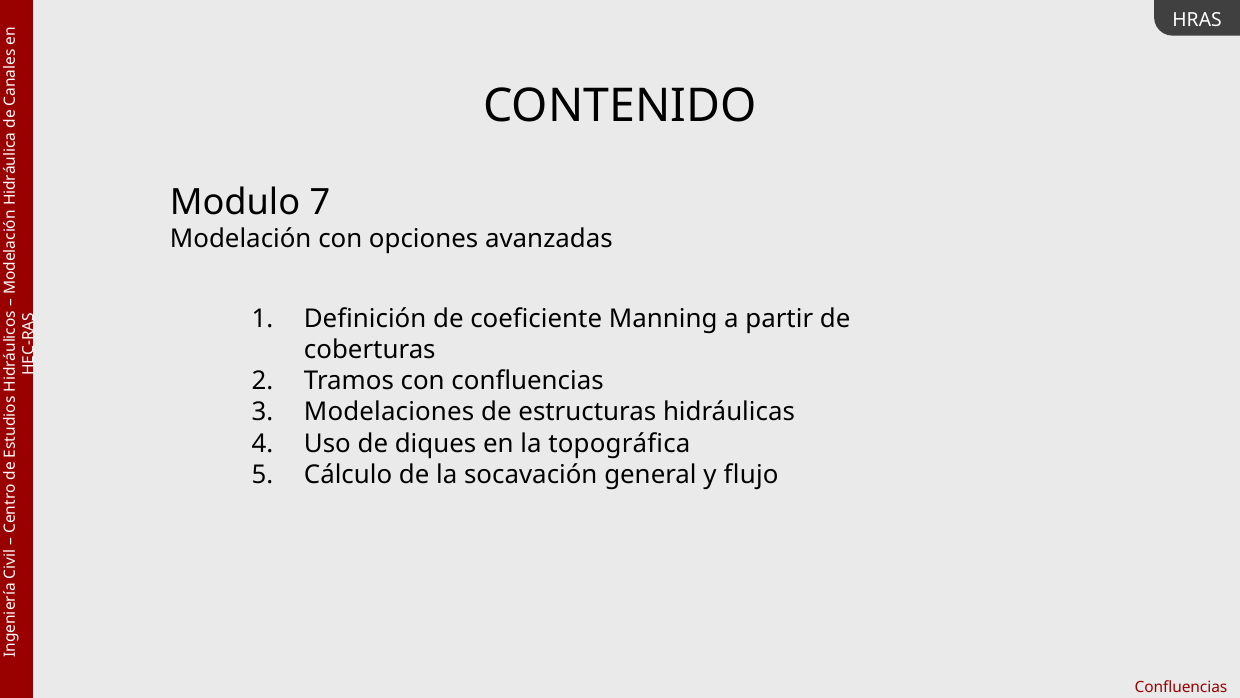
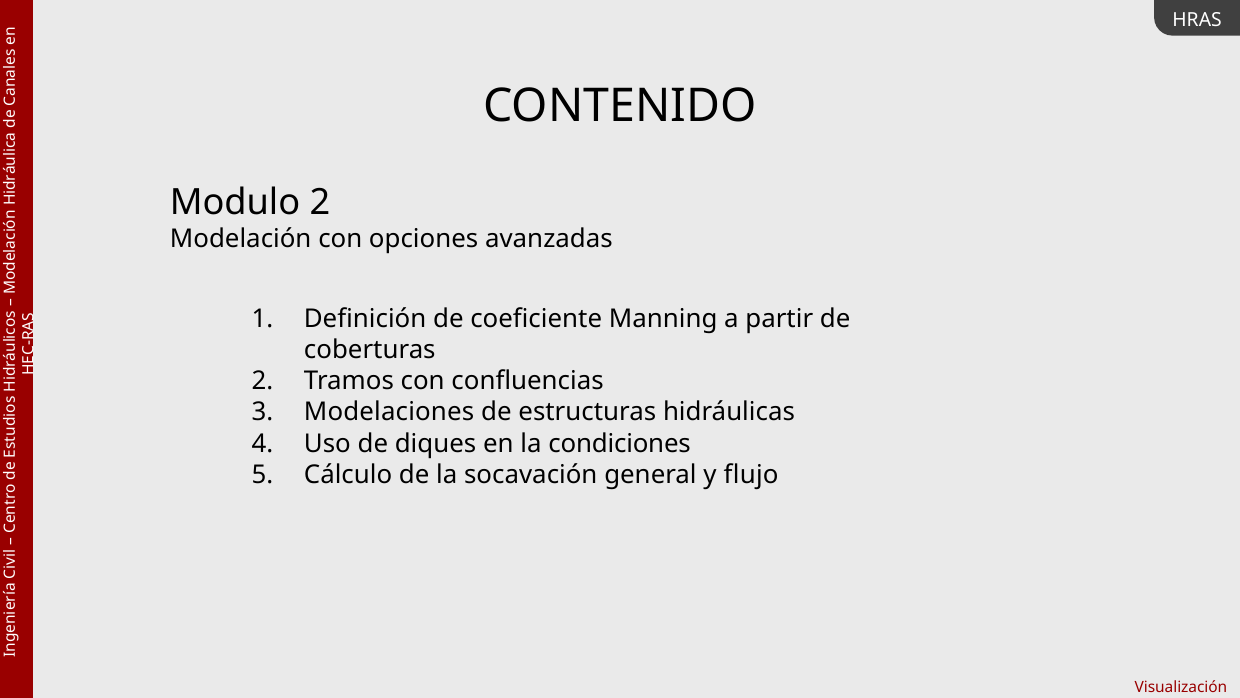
Modulo 7: 7 -> 2
topográfica: topográfica -> condiciones
Confluencias at (1181, 687): Confluencias -> Visualización
